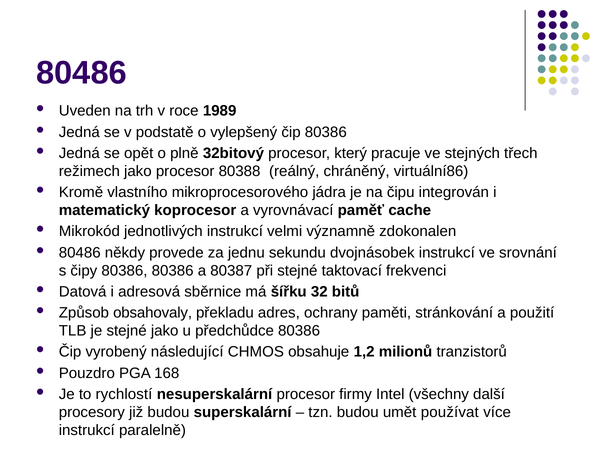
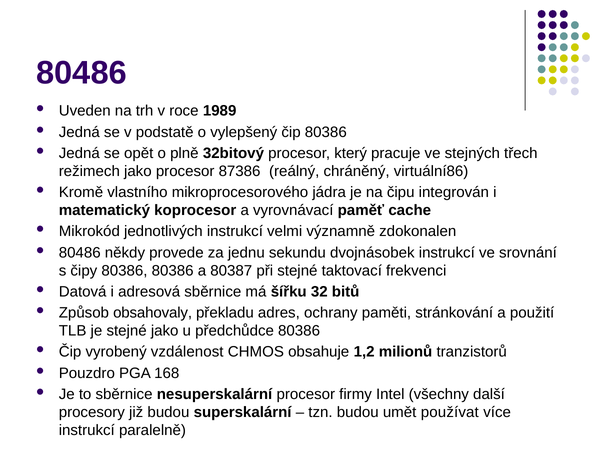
80388: 80388 -> 87386
následující: následující -> vzdálenost
to rychlostí: rychlostí -> sběrnice
